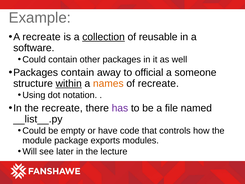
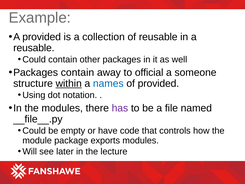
A recreate: recreate -> provided
collection underline: present -> none
software at (34, 48): software -> reusable
names colour: orange -> blue
of recreate: recreate -> provided
the recreate: recreate -> modules
__list__.py: __list__.py -> __file__.py
